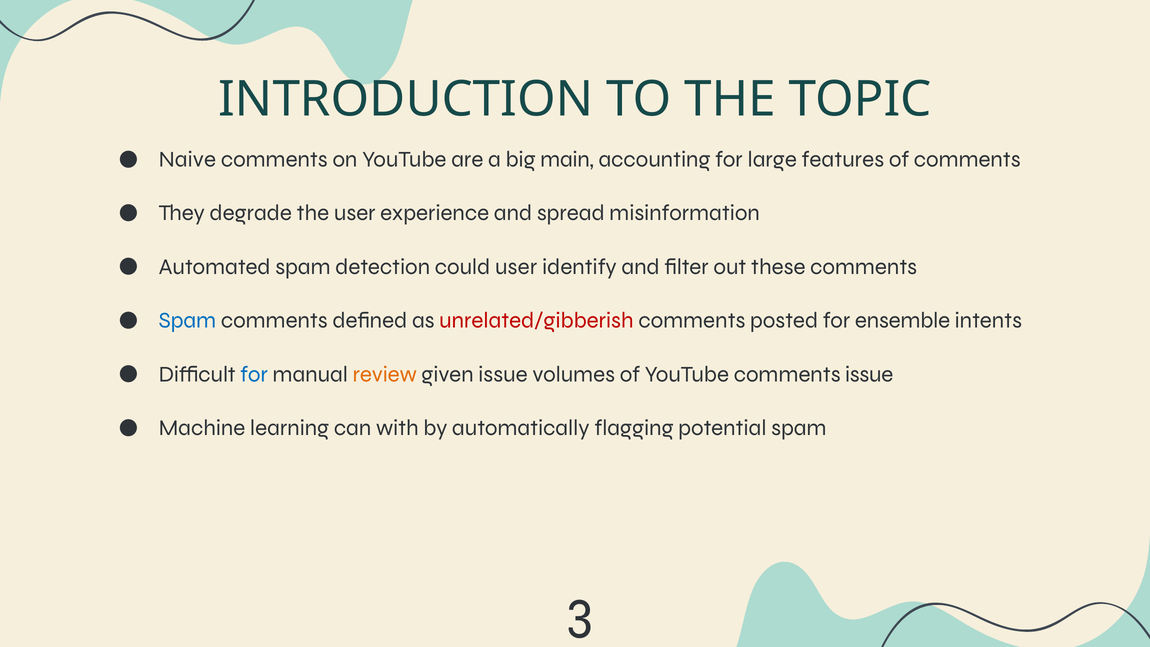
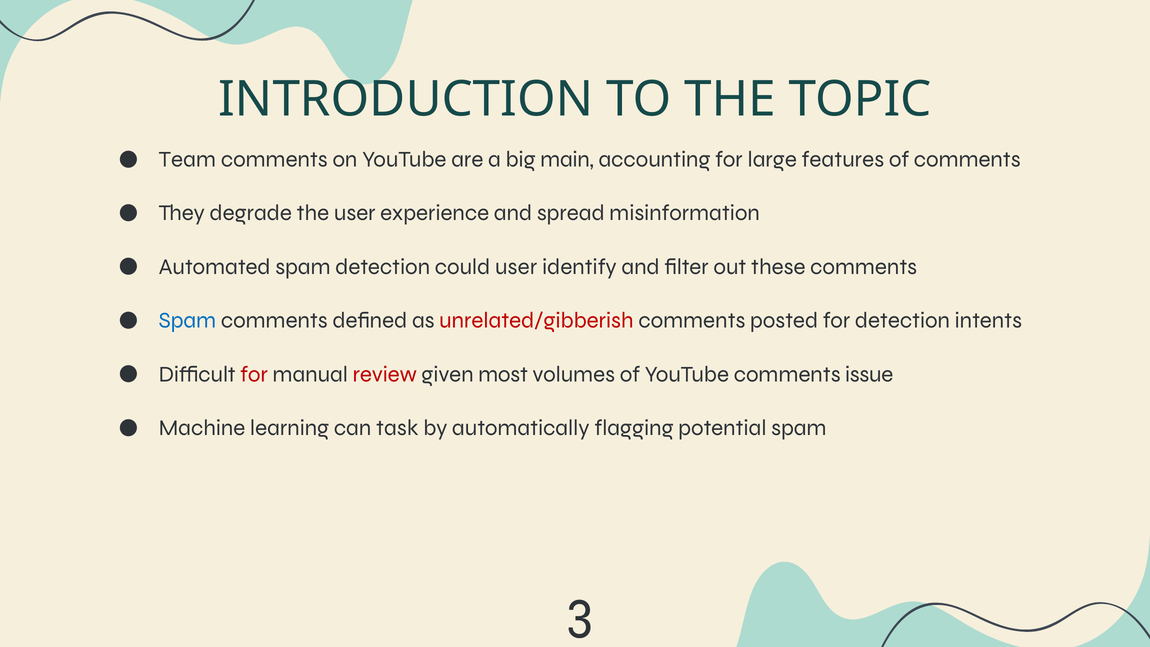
Naive: Naive -> Team
for ensemble: ensemble -> detection
for at (254, 374) colour: blue -> red
review colour: orange -> red
given issue: issue -> most
with: with -> task
